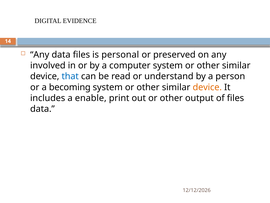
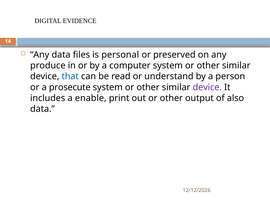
involved: involved -> produce
becoming: becoming -> prosecute
device at (207, 87) colour: orange -> purple
of files: files -> also
